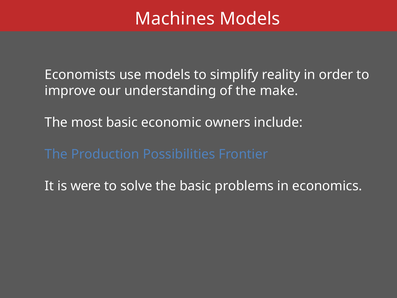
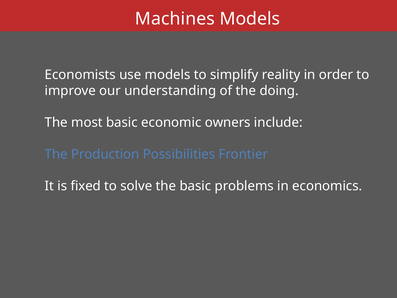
make: make -> doing
were: were -> fixed
